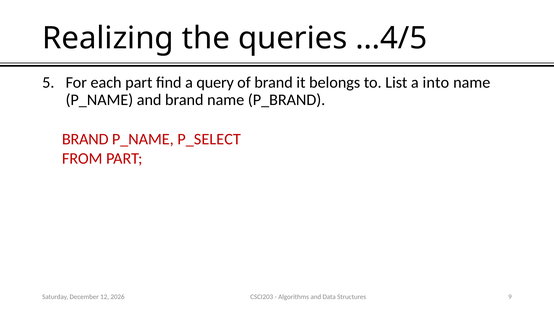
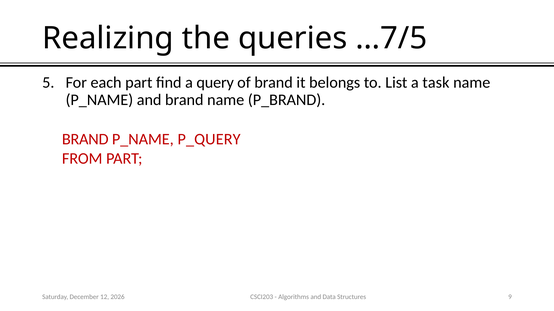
…4/5: …4/5 -> …7/5
into: into -> task
P_SELECT: P_SELECT -> P_QUERY
